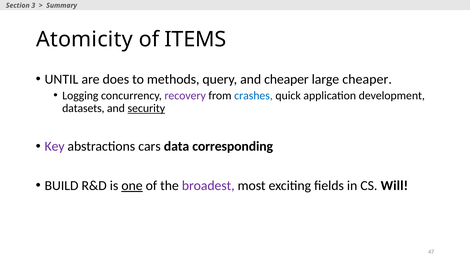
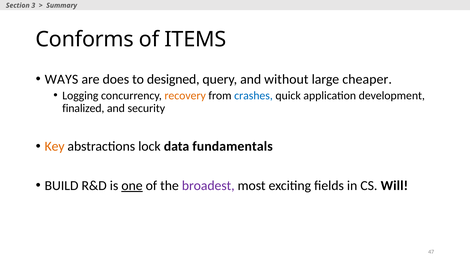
Atomicity: Atomicity -> Conforms
UNTIL: UNTIL -> WAYS
methods: methods -> designed
and cheaper: cheaper -> without
recovery colour: purple -> orange
datasets: datasets -> finalized
security underline: present -> none
Key colour: purple -> orange
cars: cars -> lock
corresponding: corresponding -> fundamentals
